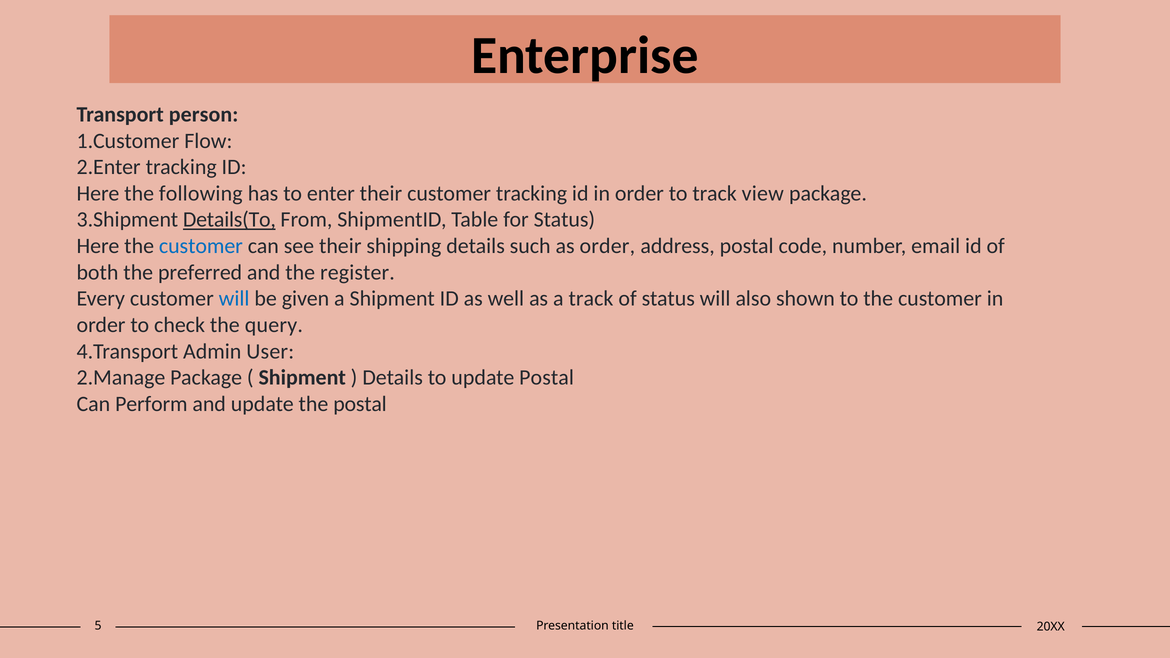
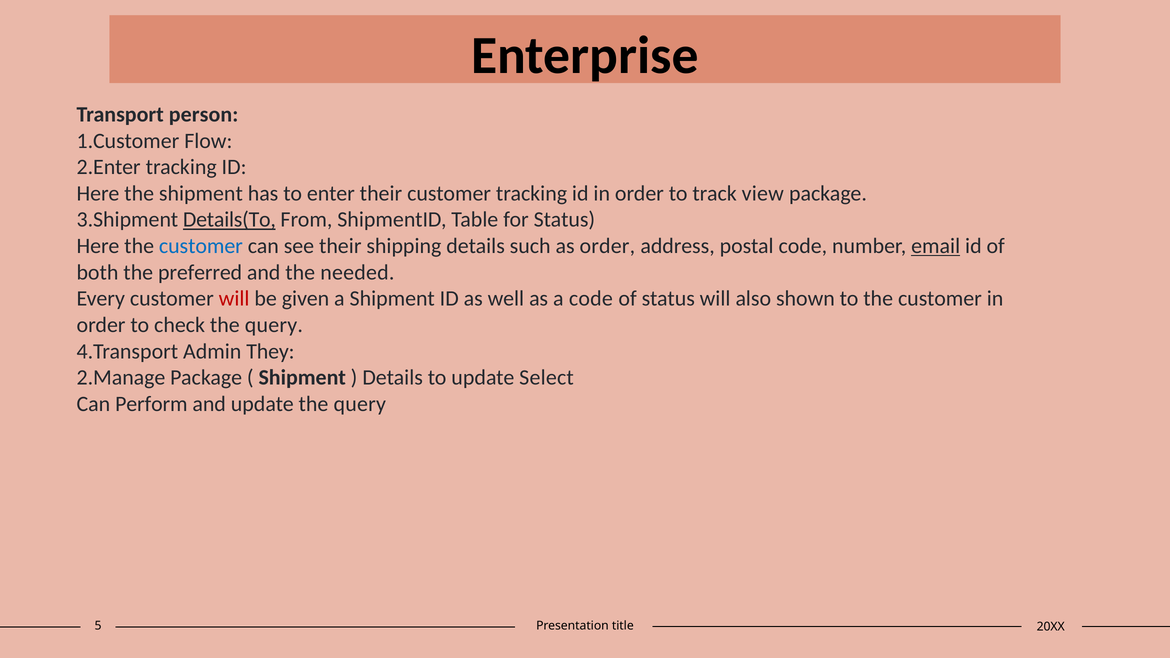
the following: following -> shipment
email underline: none -> present
register: register -> needed
will at (234, 299) colour: blue -> red
a track: track -> code
User: User -> They
update Postal: Postal -> Select
update the postal: postal -> query
